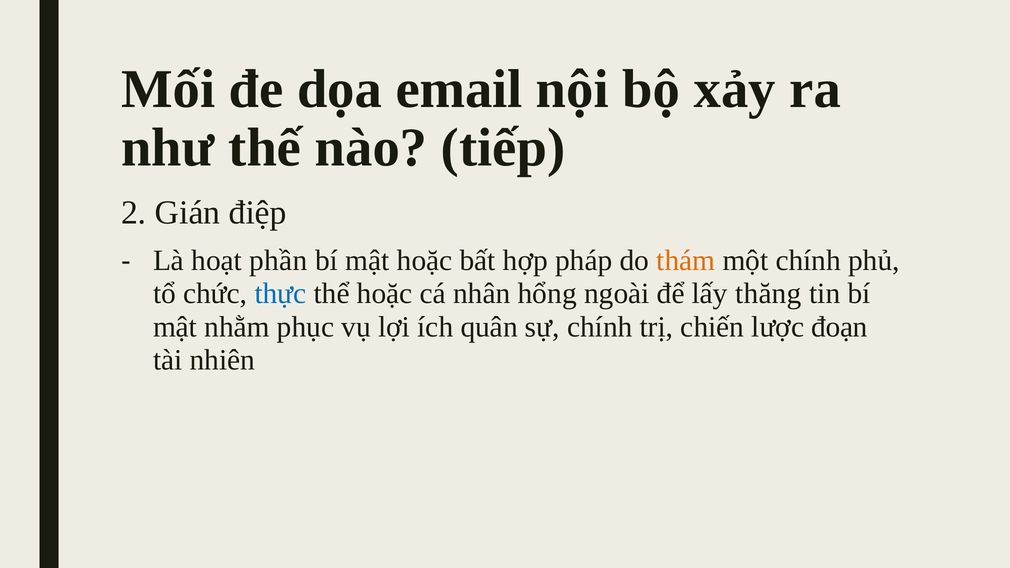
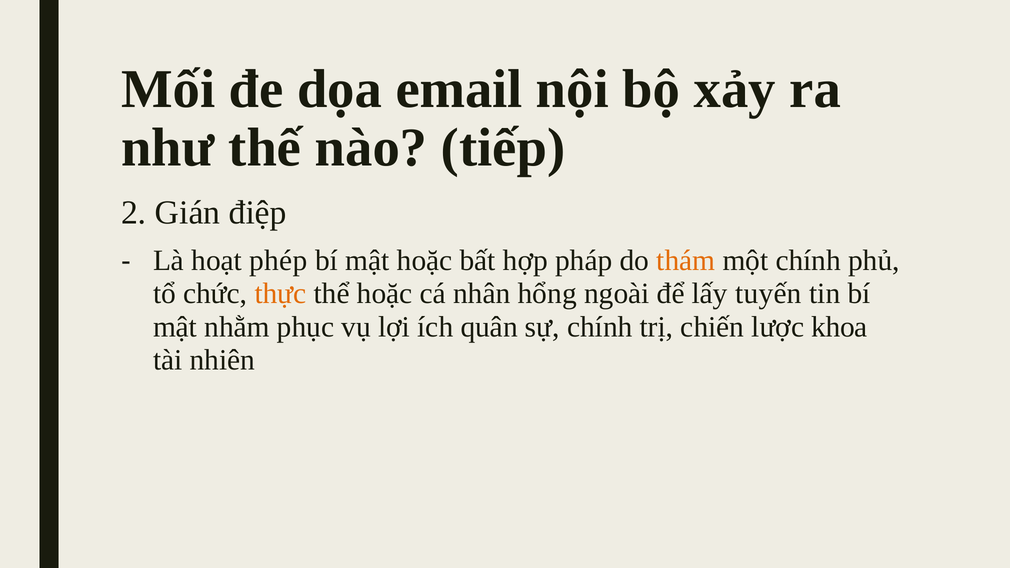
phần: phần -> phép
thực colour: blue -> orange
thăng: thăng -> tuyến
đoạn: đoạn -> khoa
